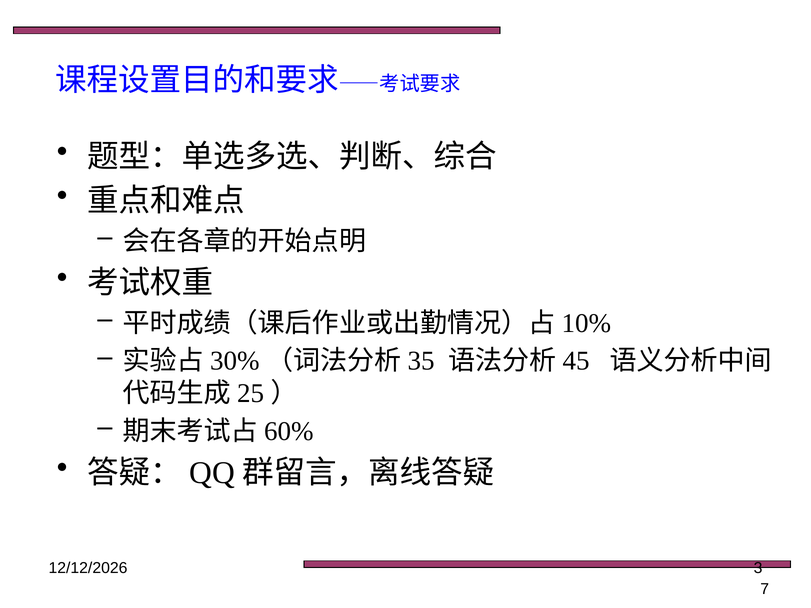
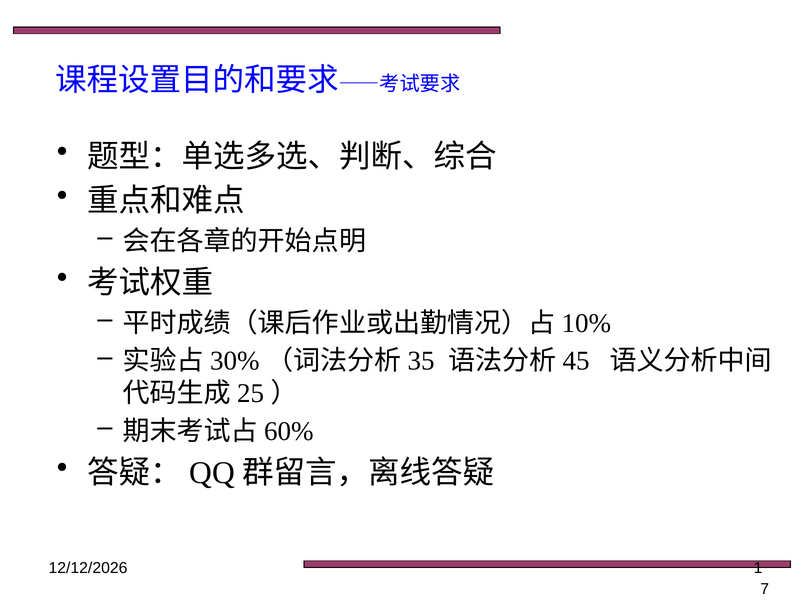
3: 3 -> 1
